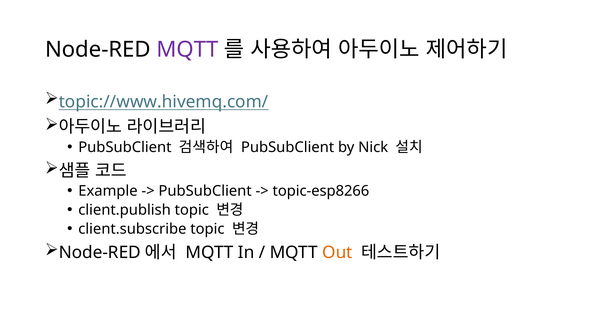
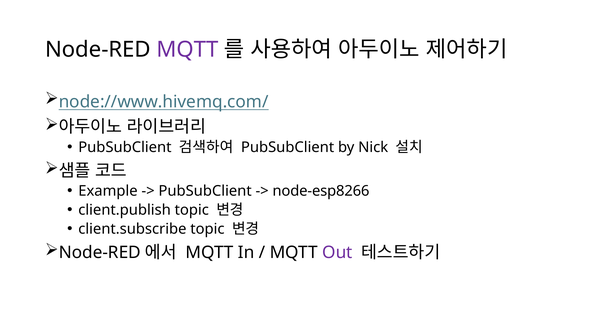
topic://www.hivemq.com/: topic://www.hivemq.com/ -> node://www.hivemq.com/
topic-esp8266: topic-esp8266 -> node-esp8266
Out colour: orange -> purple
